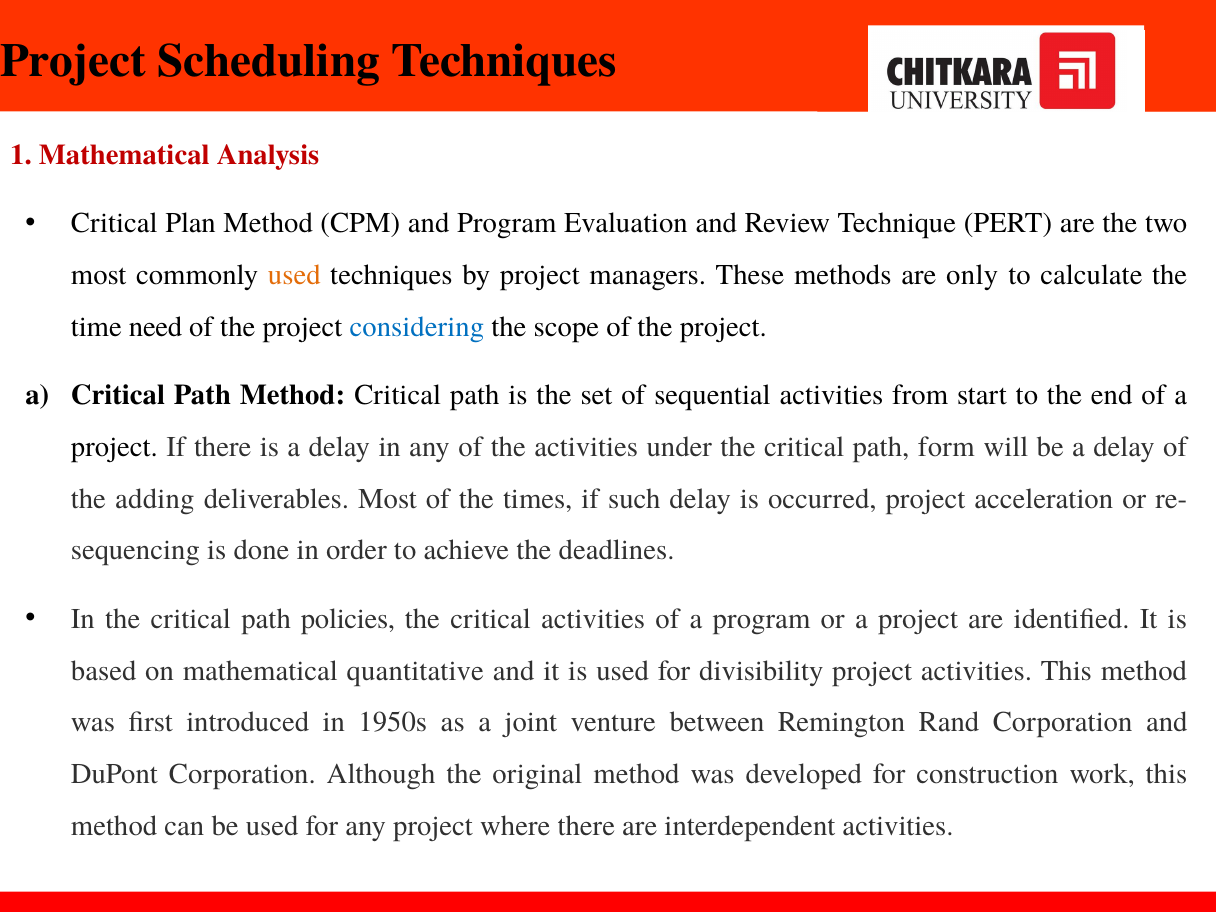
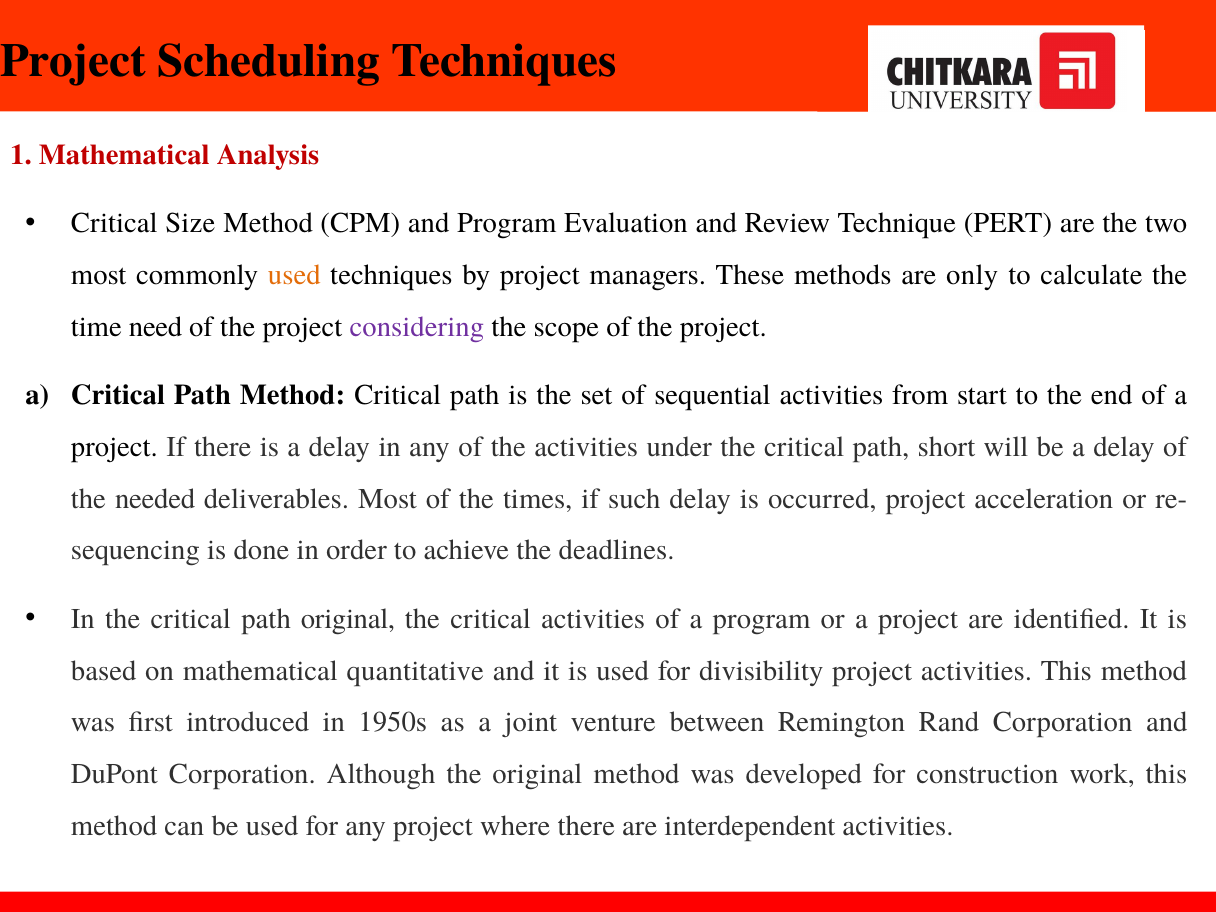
Plan: Plan -> Size
considering colour: blue -> purple
form: form -> short
adding: adding -> needed
path policies: policies -> original
